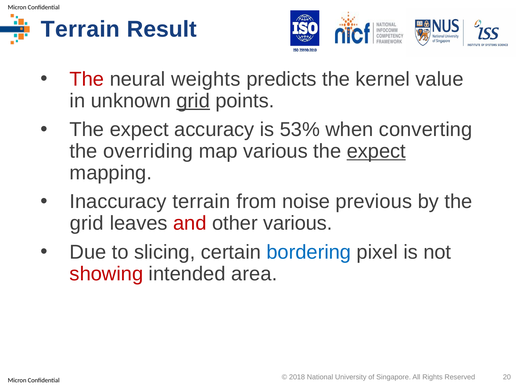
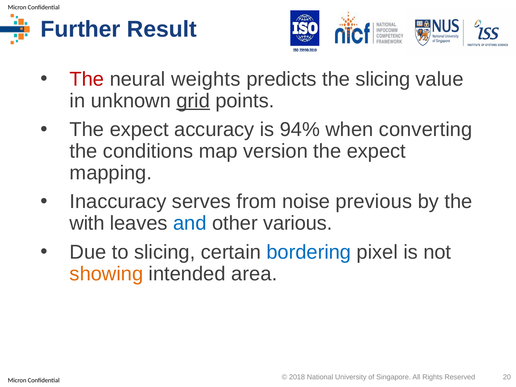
Terrain at (80, 29): Terrain -> Further
the kernel: kernel -> slicing
53%: 53% -> 94%
overriding: overriding -> conditions
map various: various -> version
expect at (376, 151) underline: present -> none
Inaccuracy terrain: terrain -> serves
grid at (87, 223): grid -> with
and colour: red -> blue
showing colour: red -> orange
